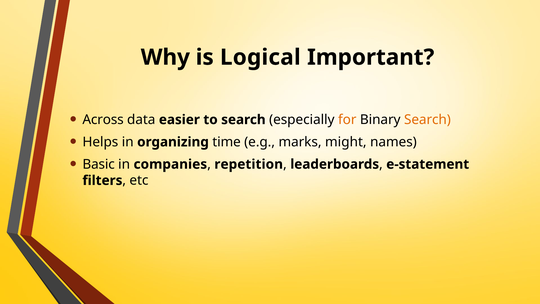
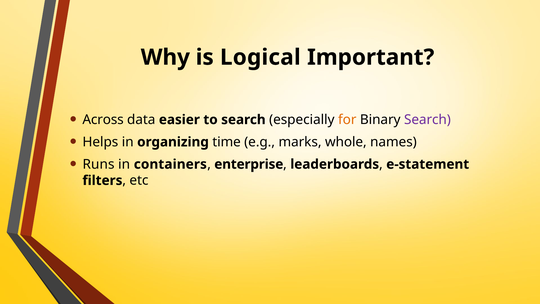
Search at (427, 120) colour: orange -> purple
might: might -> whole
Basic: Basic -> Runs
companies: companies -> containers
repetition: repetition -> enterprise
